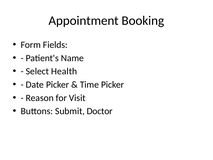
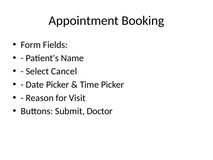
Health: Health -> Cancel
